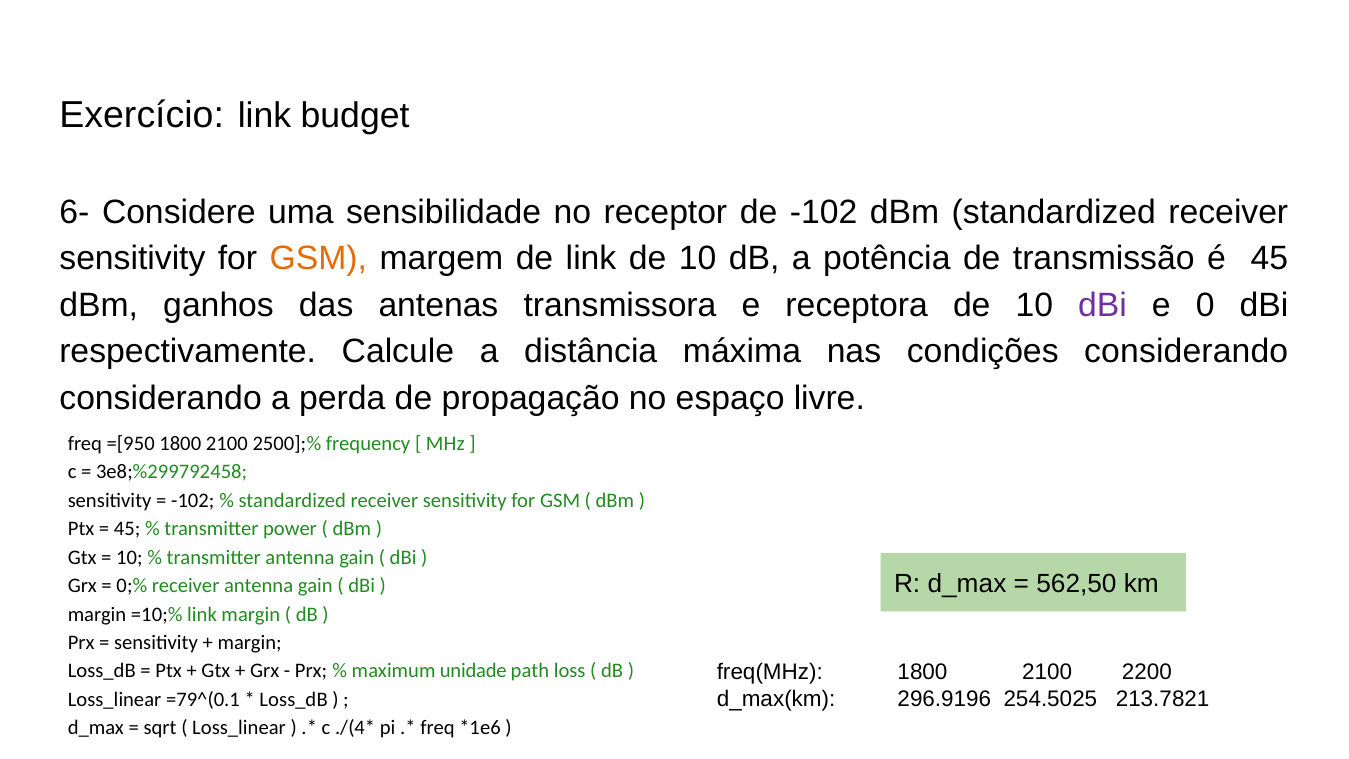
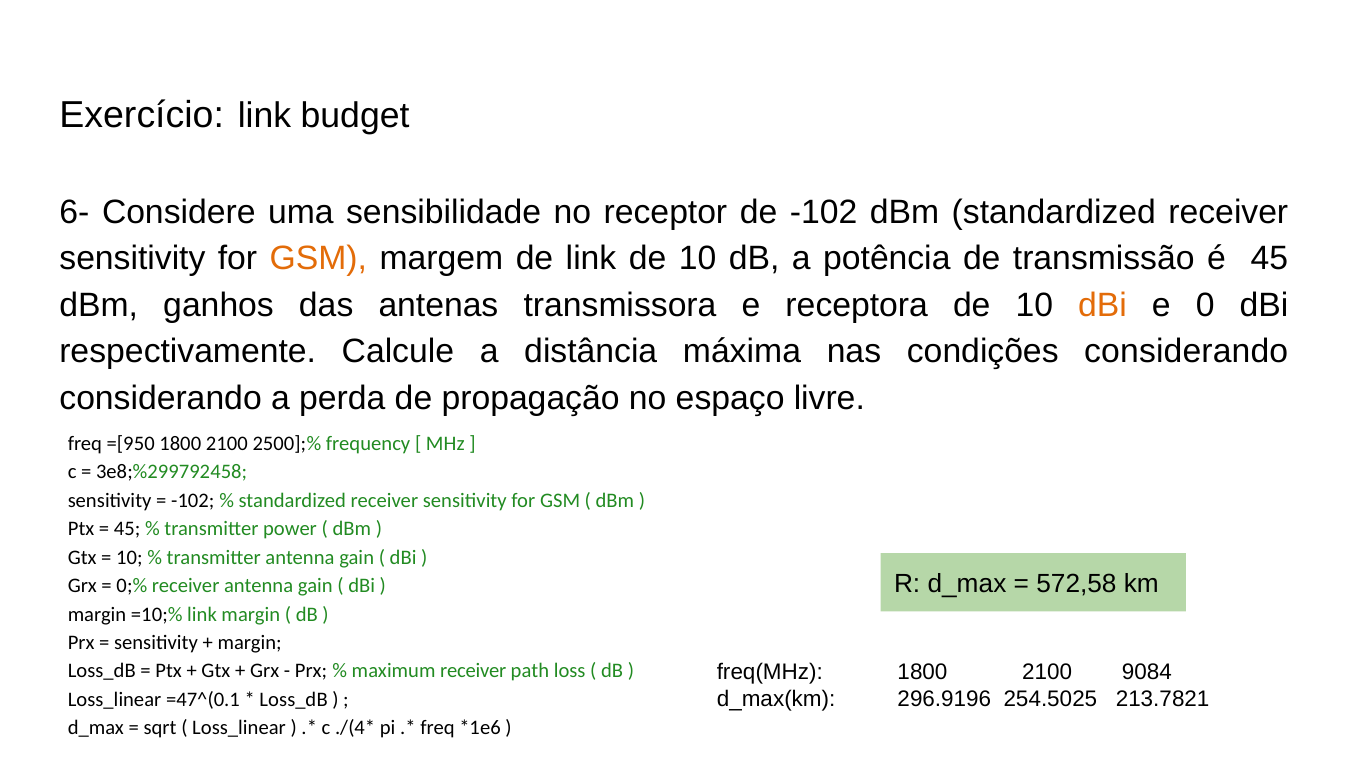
dBi at (1103, 305) colour: purple -> orange
562,50: 562,50 -> 572,58
2200: 2200 -> 9084
maximum unidade: unidade -> receiver
=79^(0.1: =79^(0.1 -> =47^(0.1
